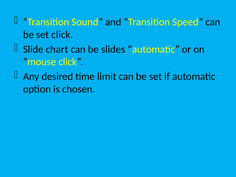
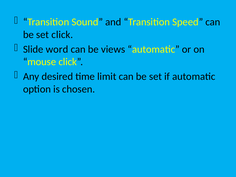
chart: chart -> word
slides: slides -> views
